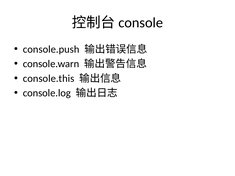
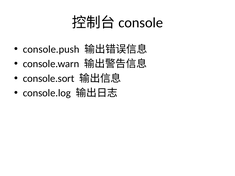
console.this: console.this -> console.sort
